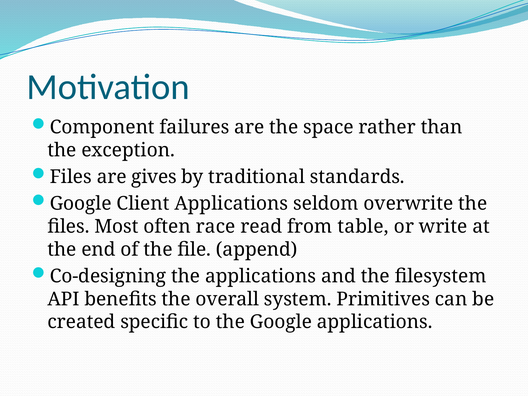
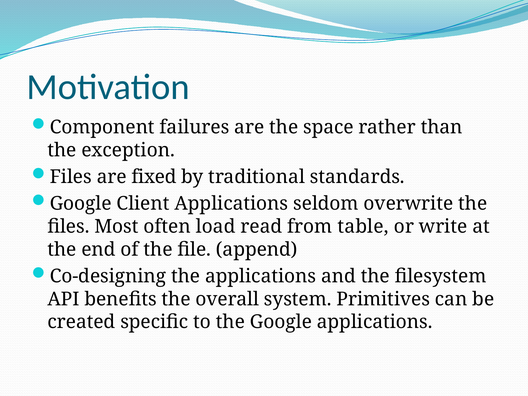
gives: gives -> fixed
race: race -> load
